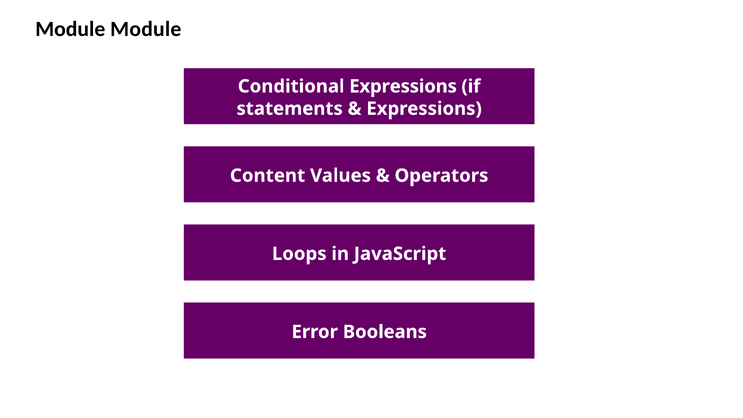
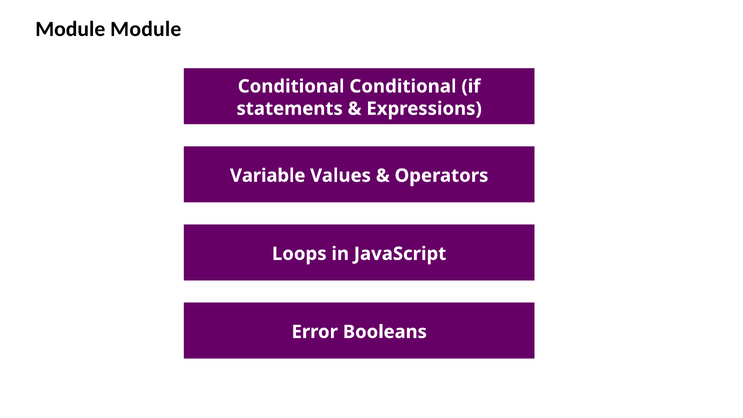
Conditional Expressions: Expressions -> Conditional
Content: Content -> Variable
